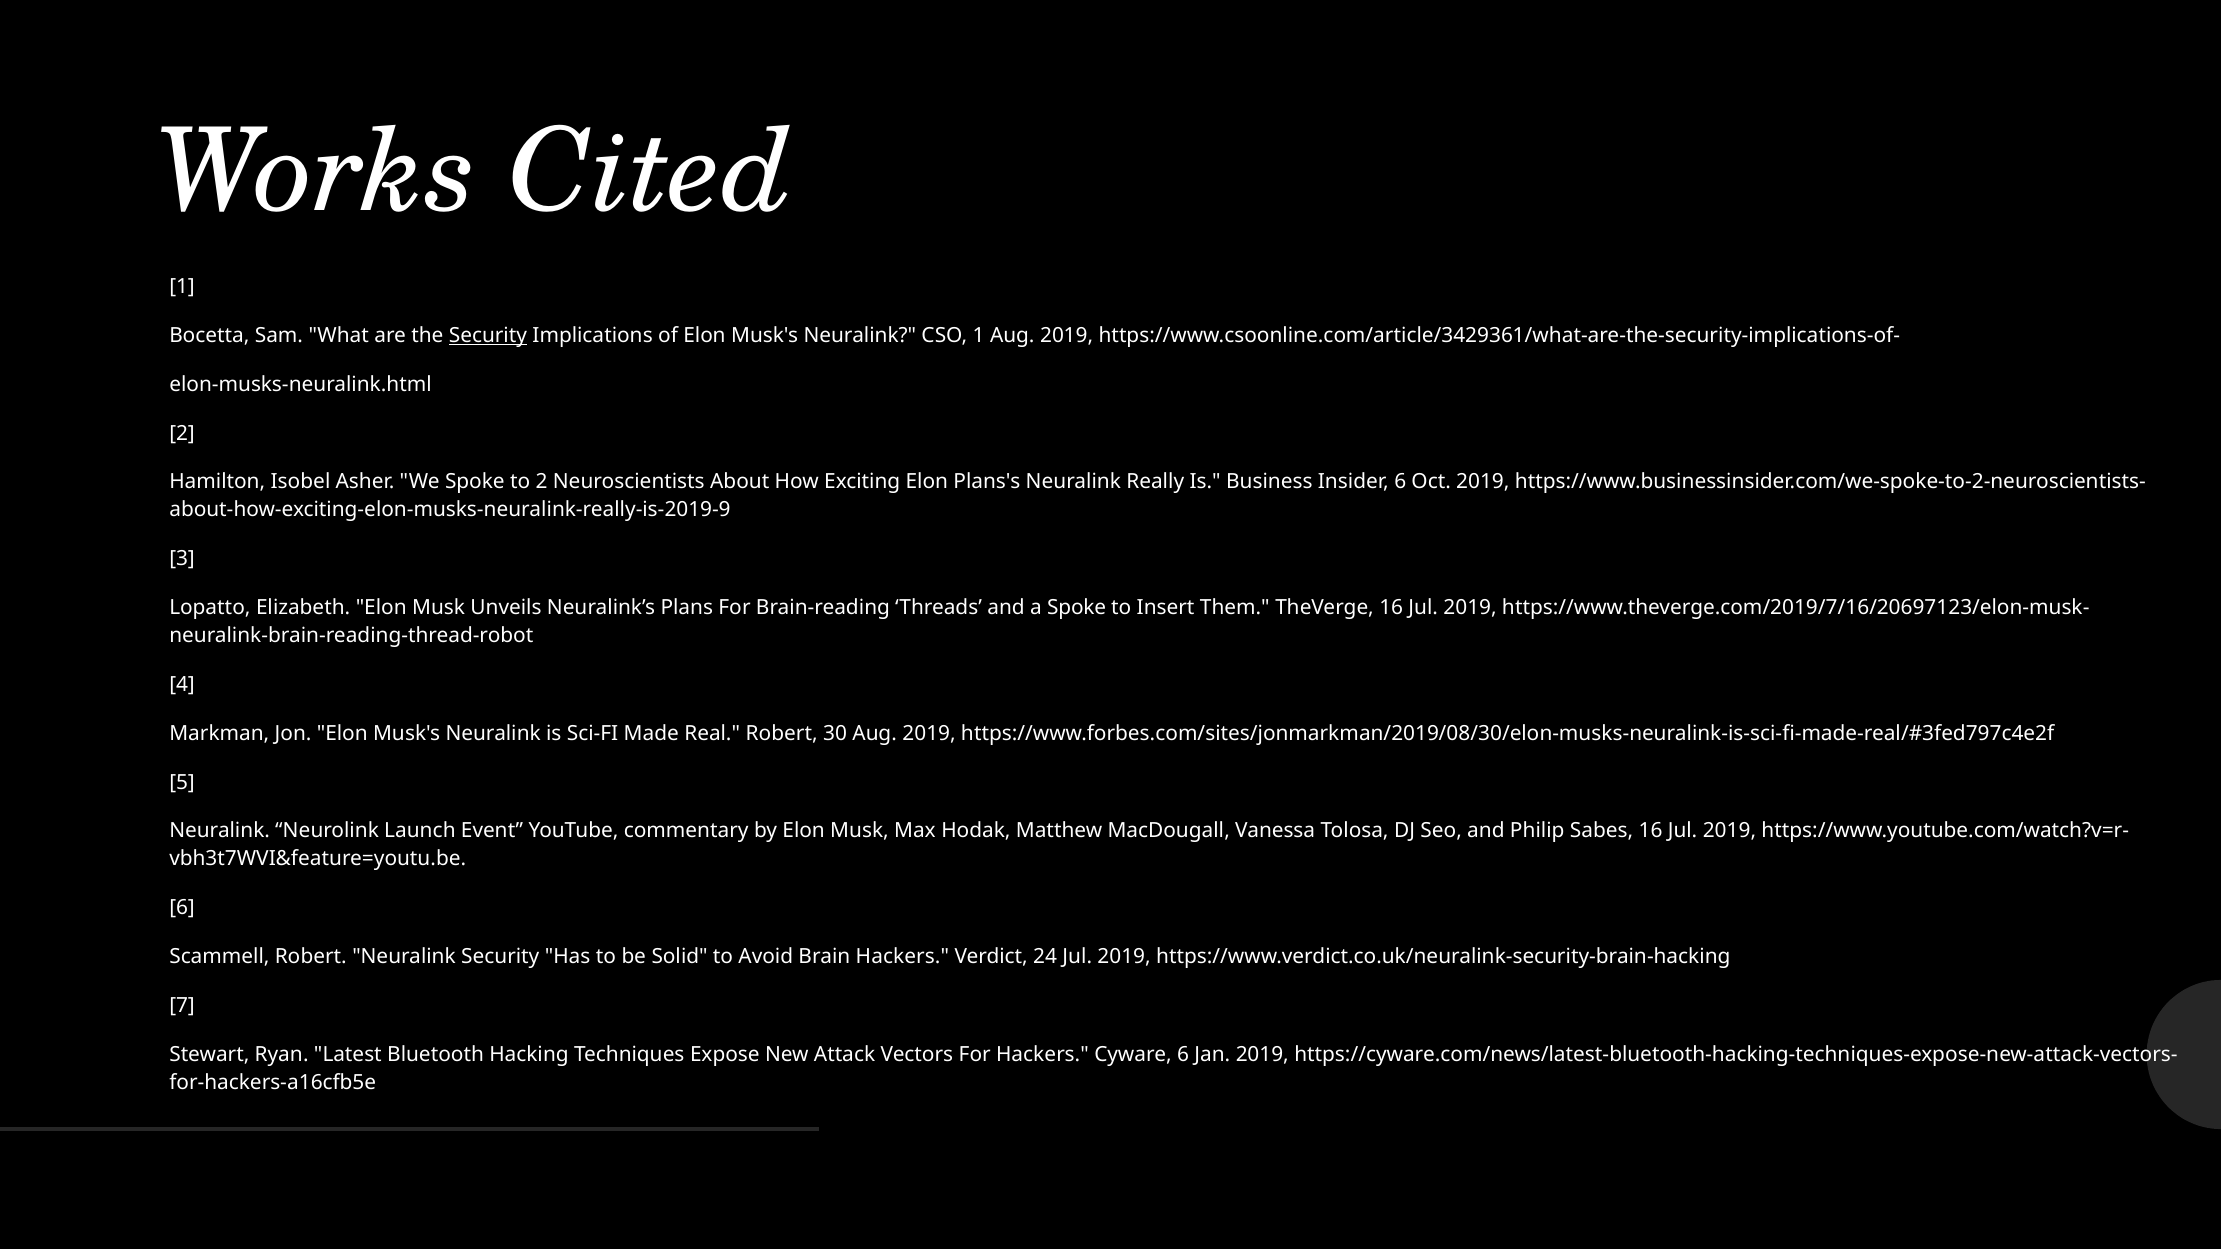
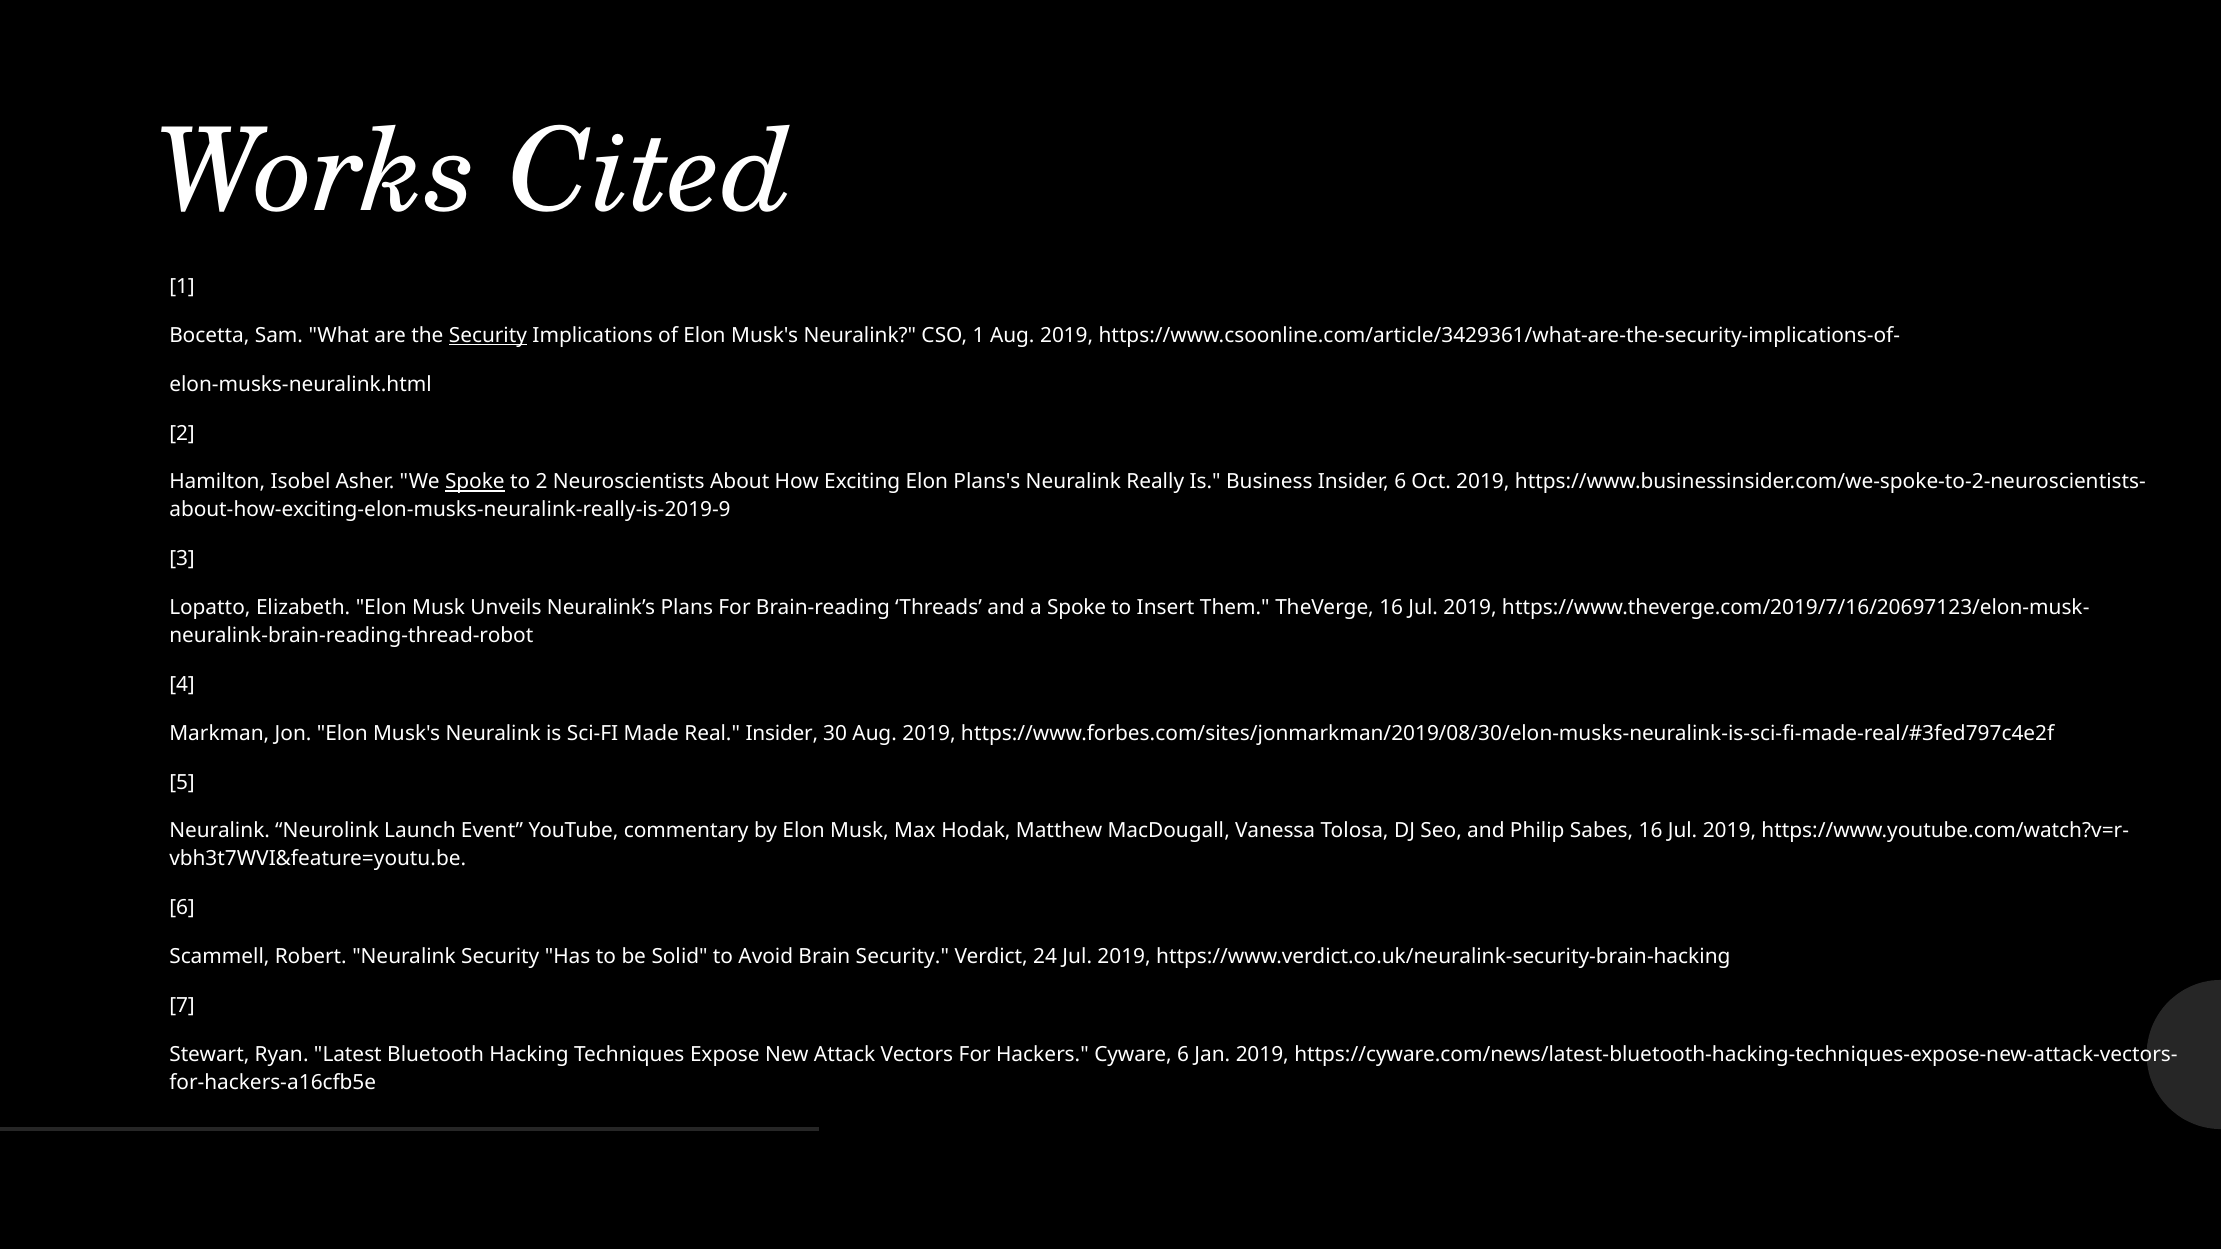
Spoke at (475, 482) underline: none -> present
Real Robert: Robert -> Insider
Brain Hackers: Hackers -> Security
